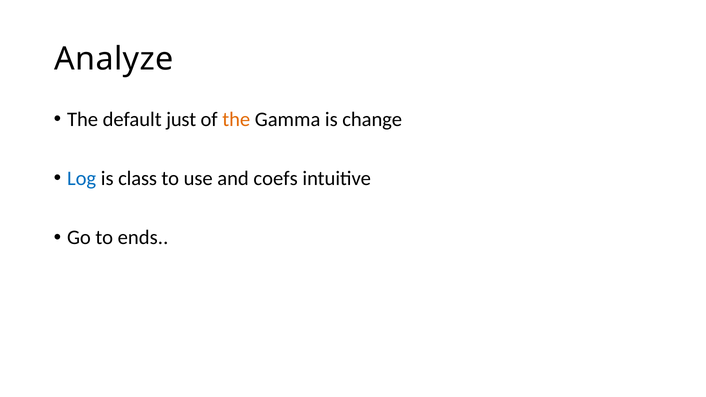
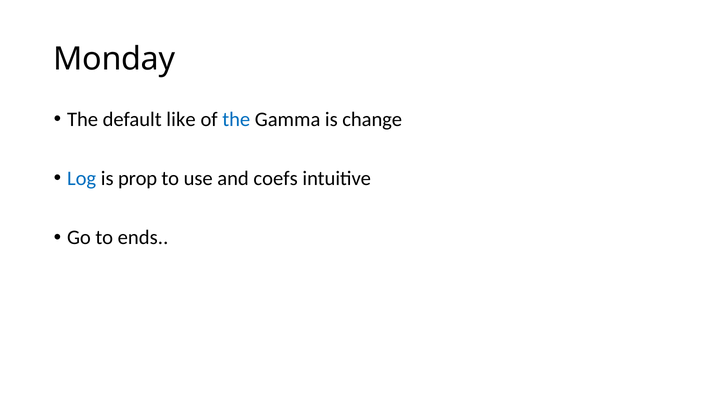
Analyze: Analyze -> Monday
just: just -> like
the at (236, 119) colour: orange -> blue
class: class -> prop
